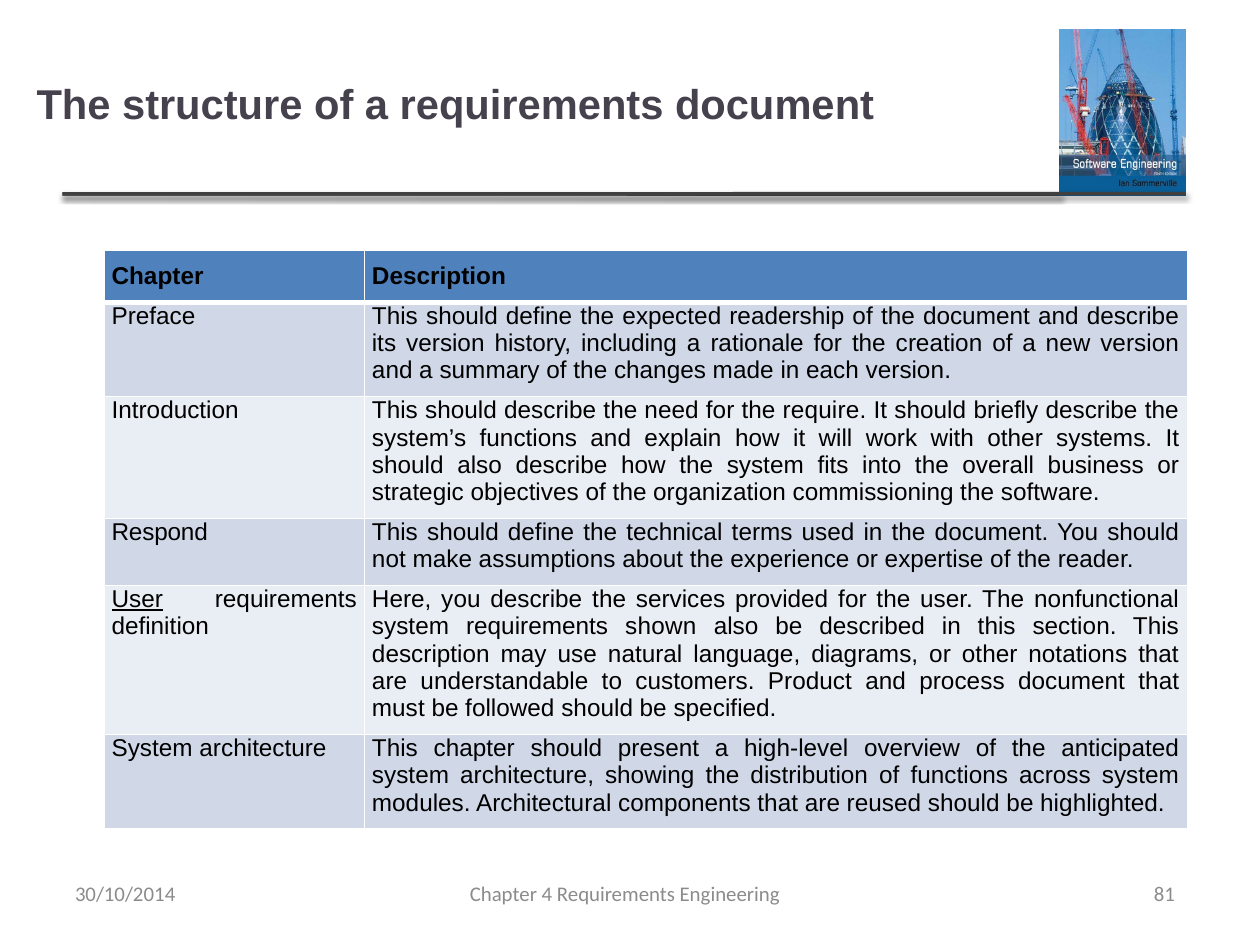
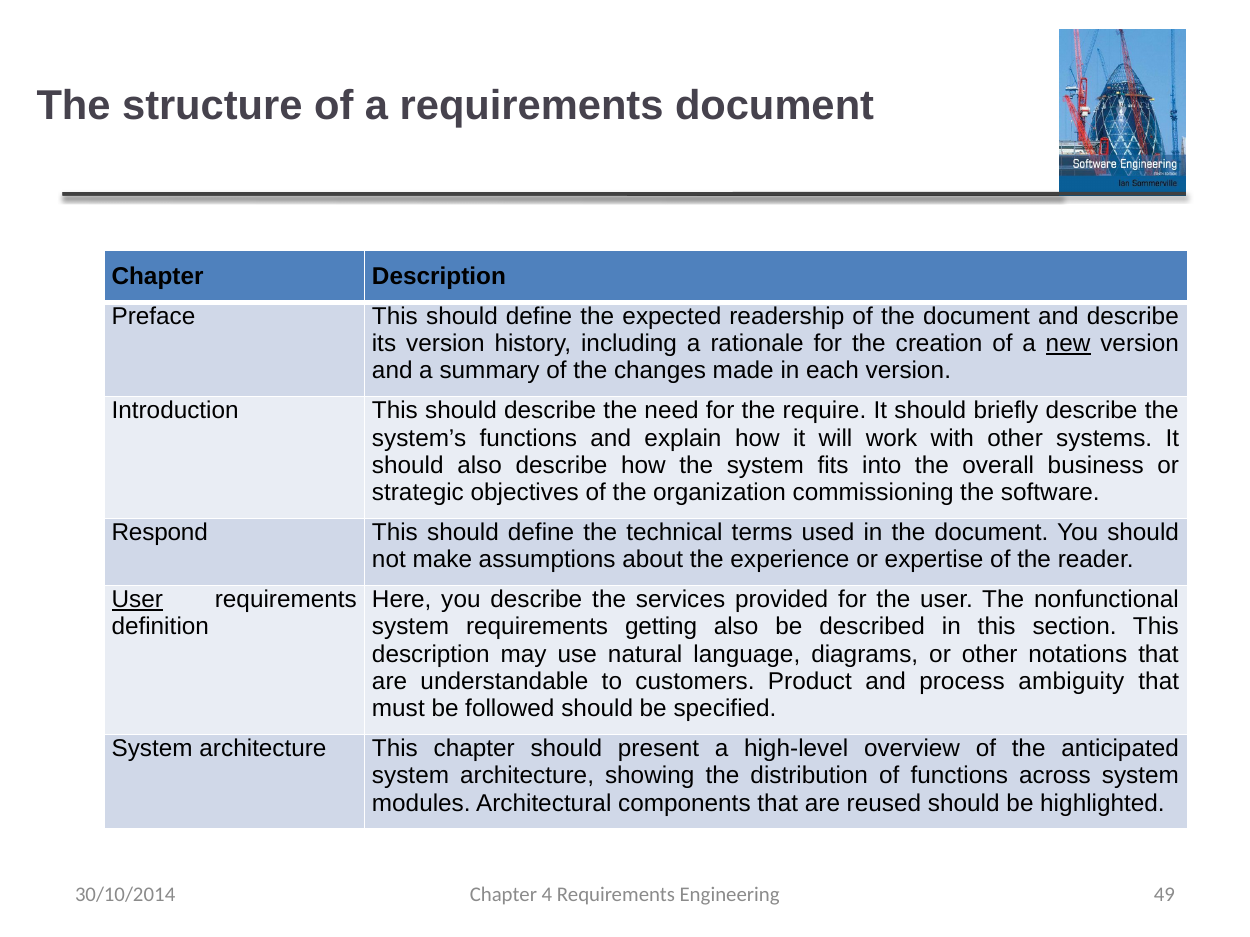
new underline: none -> present
shown: shown -> getting
process document: document -> ambiguity
81: 81 -> 49
